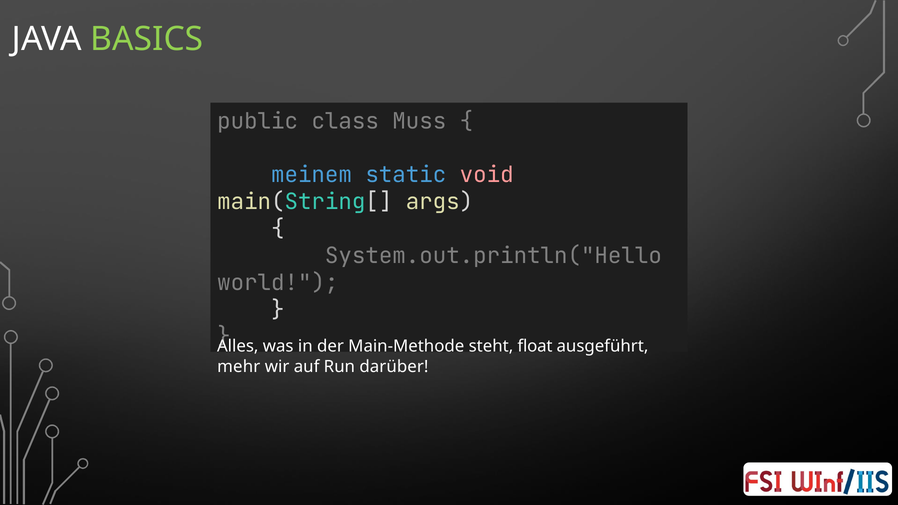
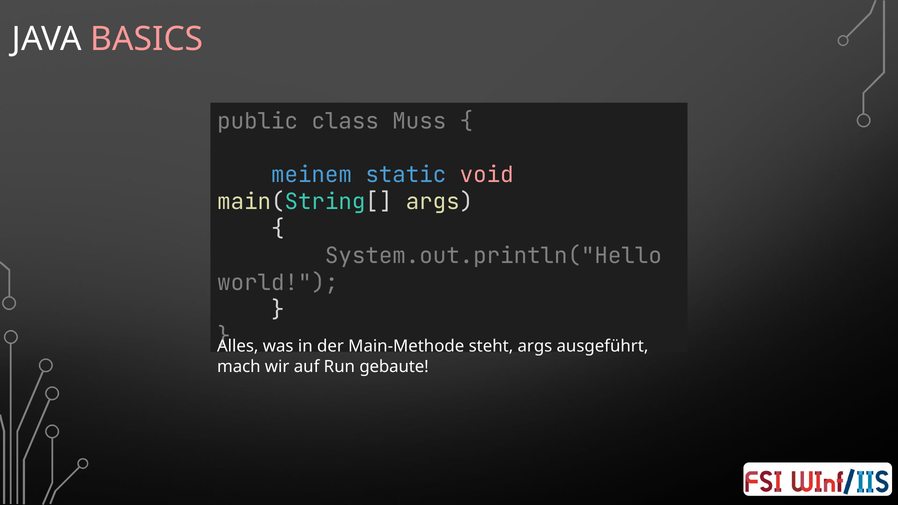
BASICS colour: light green -> pink
steht float: float -> args
mehr: mehr -> mach
darüber: darüber -> gebaute
